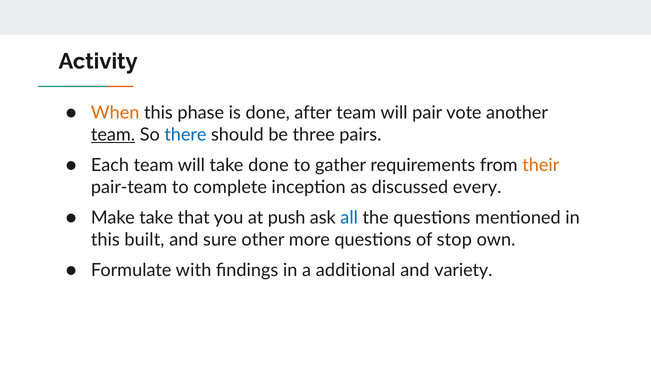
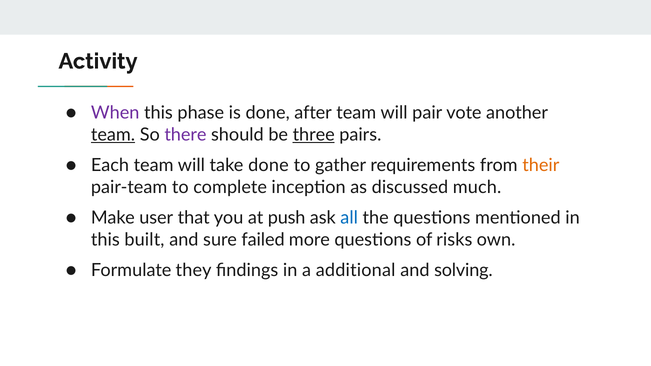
When colour: orange -> purple
there colour: blue -> purple
three underline: none -> present
every: every -> much
Make take: take -> user
other: other -> failed
stop: stop -> risks
with: with -> they
variety: variety -> solving
